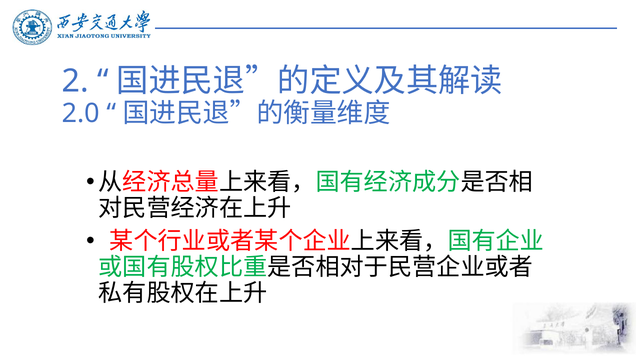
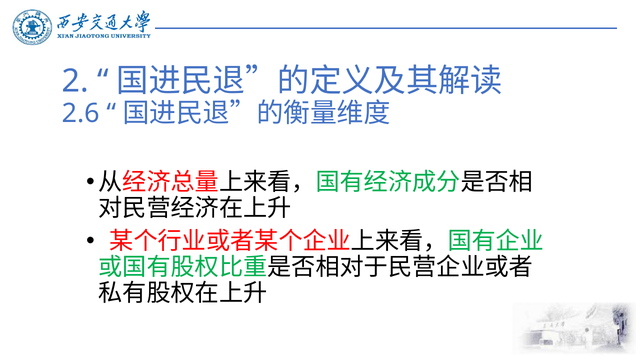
2.0: 2.0 -> 2.6
